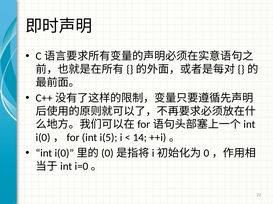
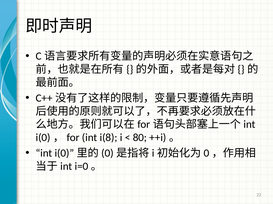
i(5: i(5 -> i(8
14: 14 -> 80
